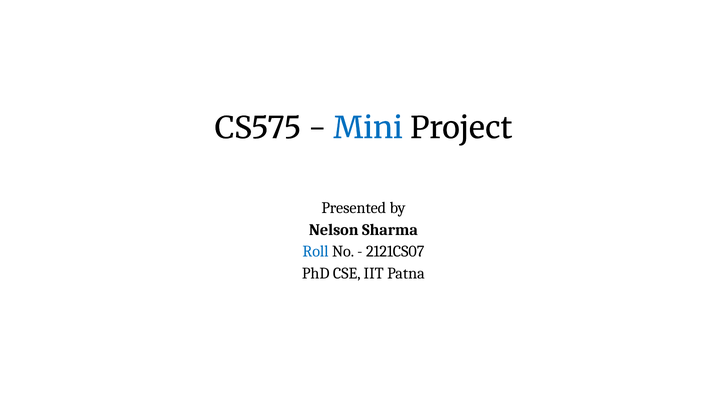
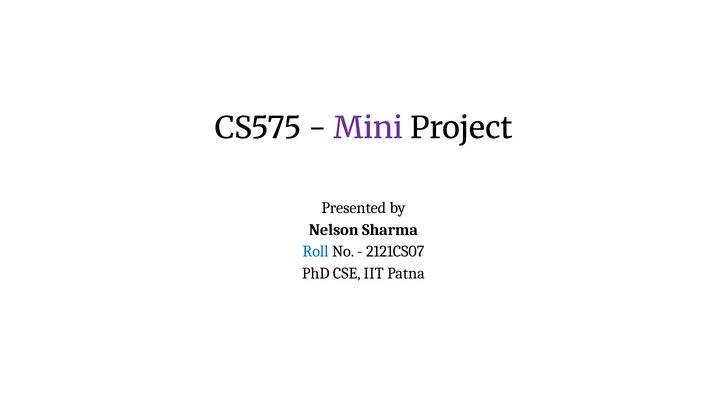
Mini colour: blue -> purple
